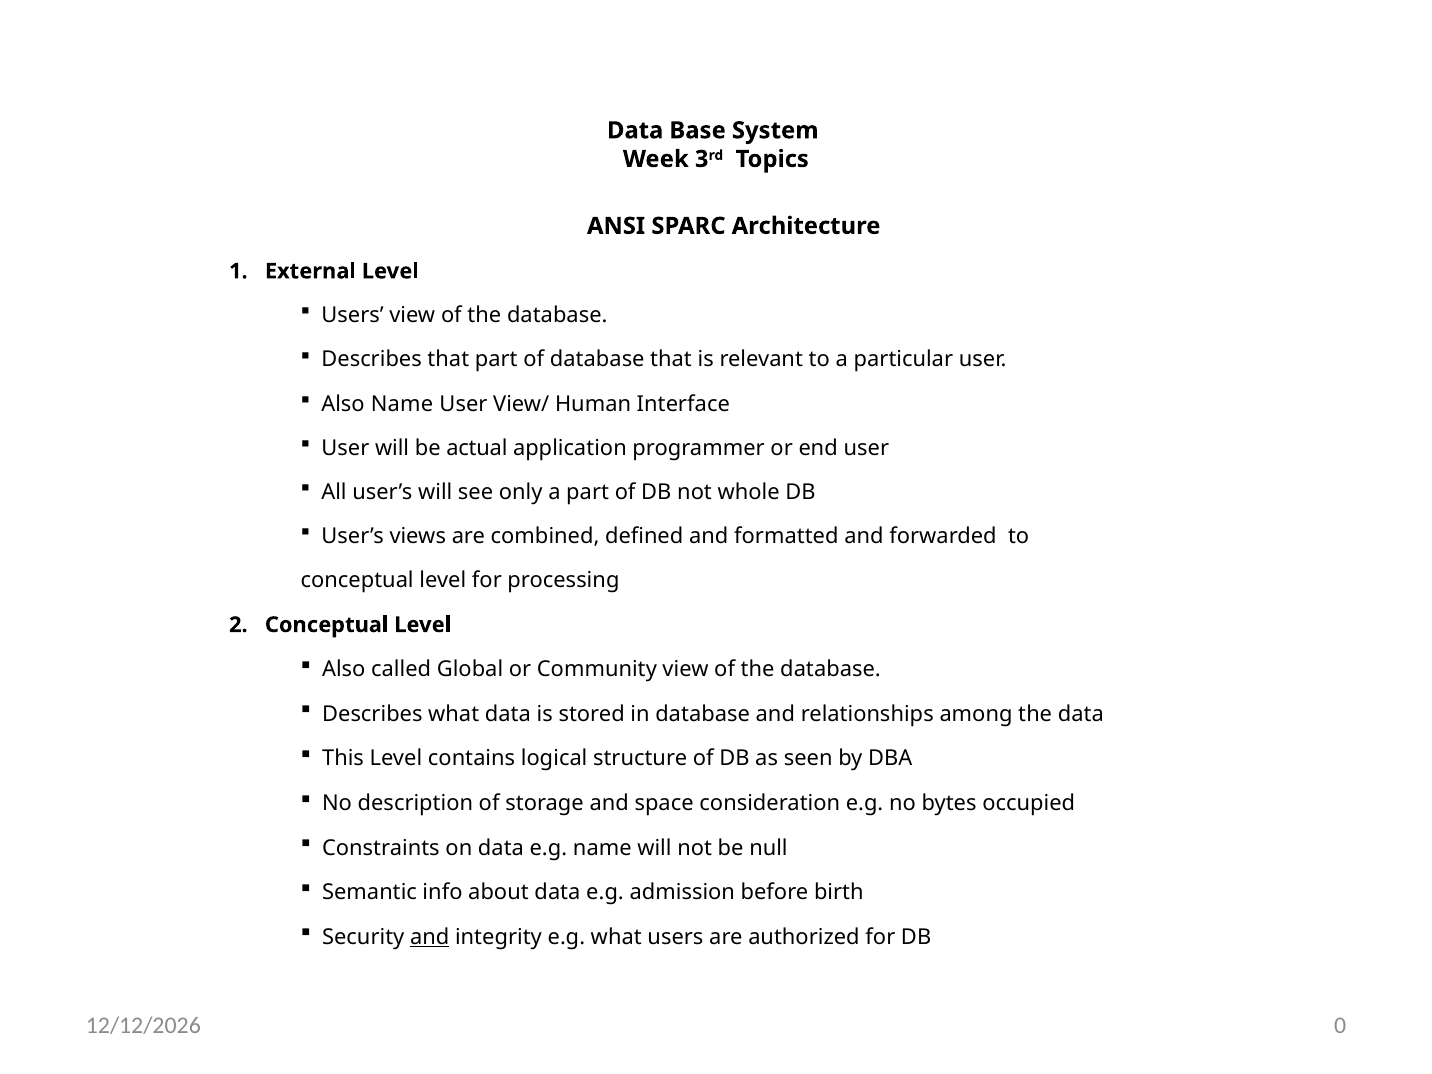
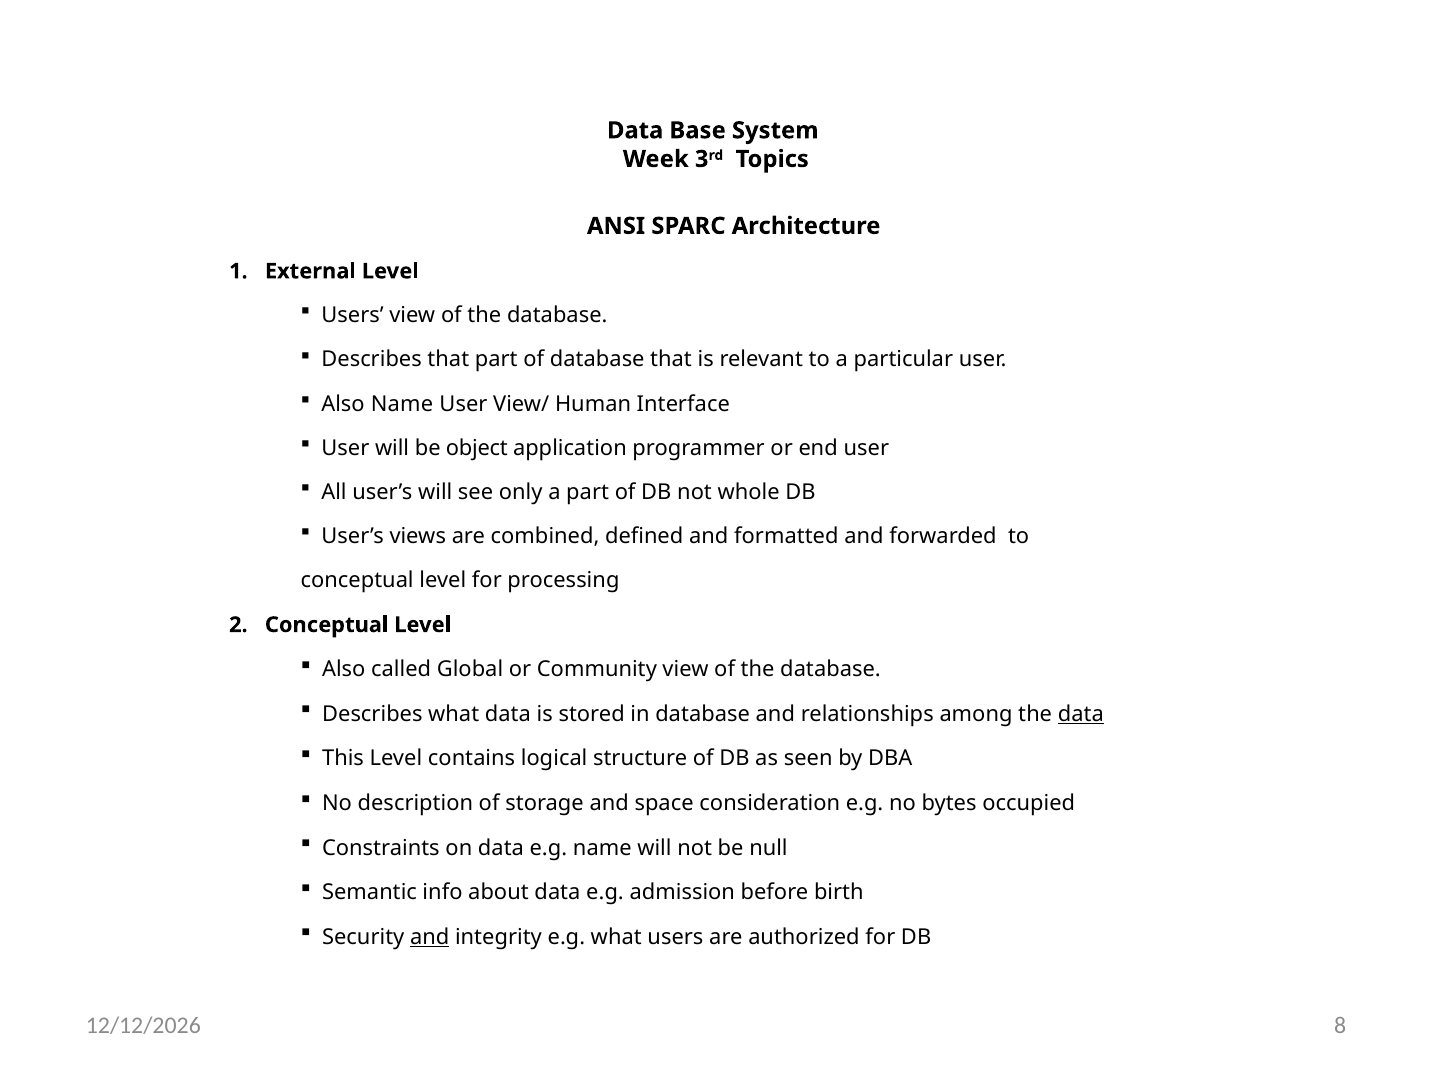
actual: actual -> object
data at (1081, 714) underline: none -> present
0: 0 -> 8
